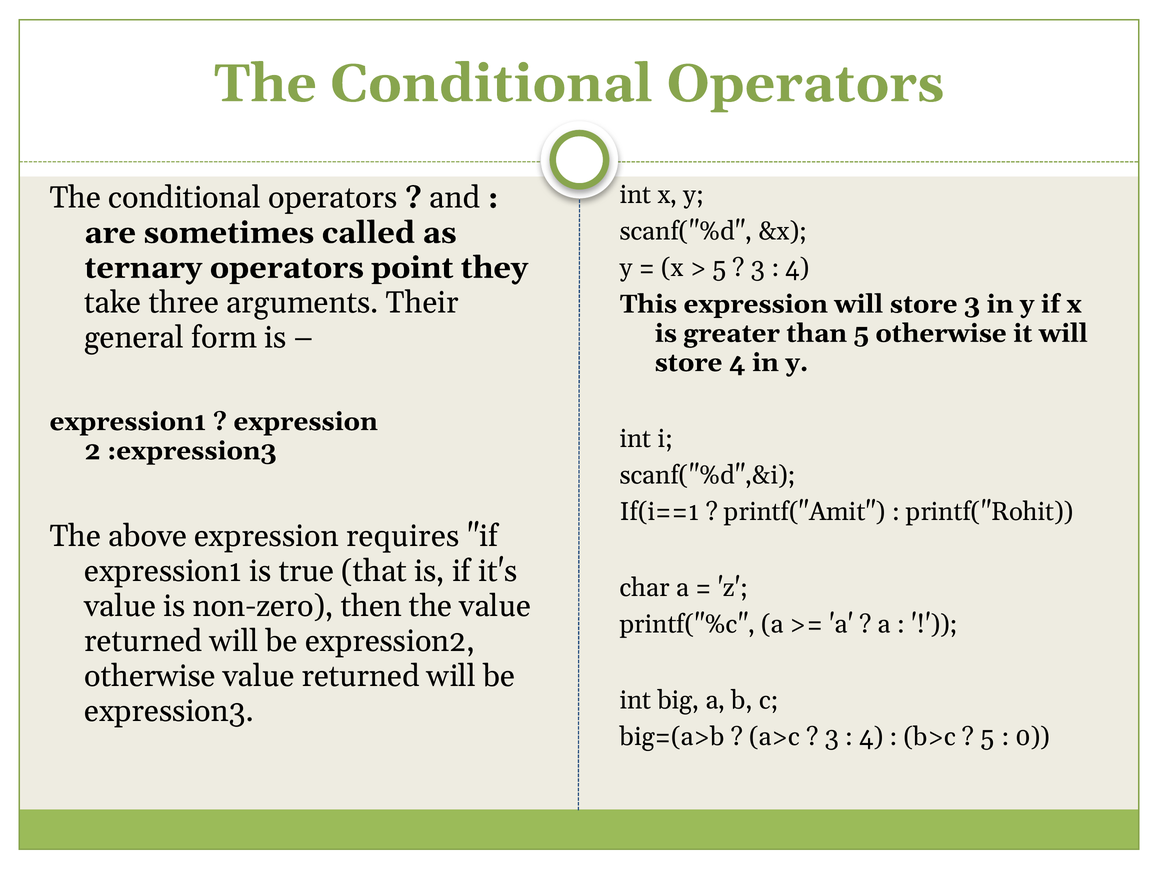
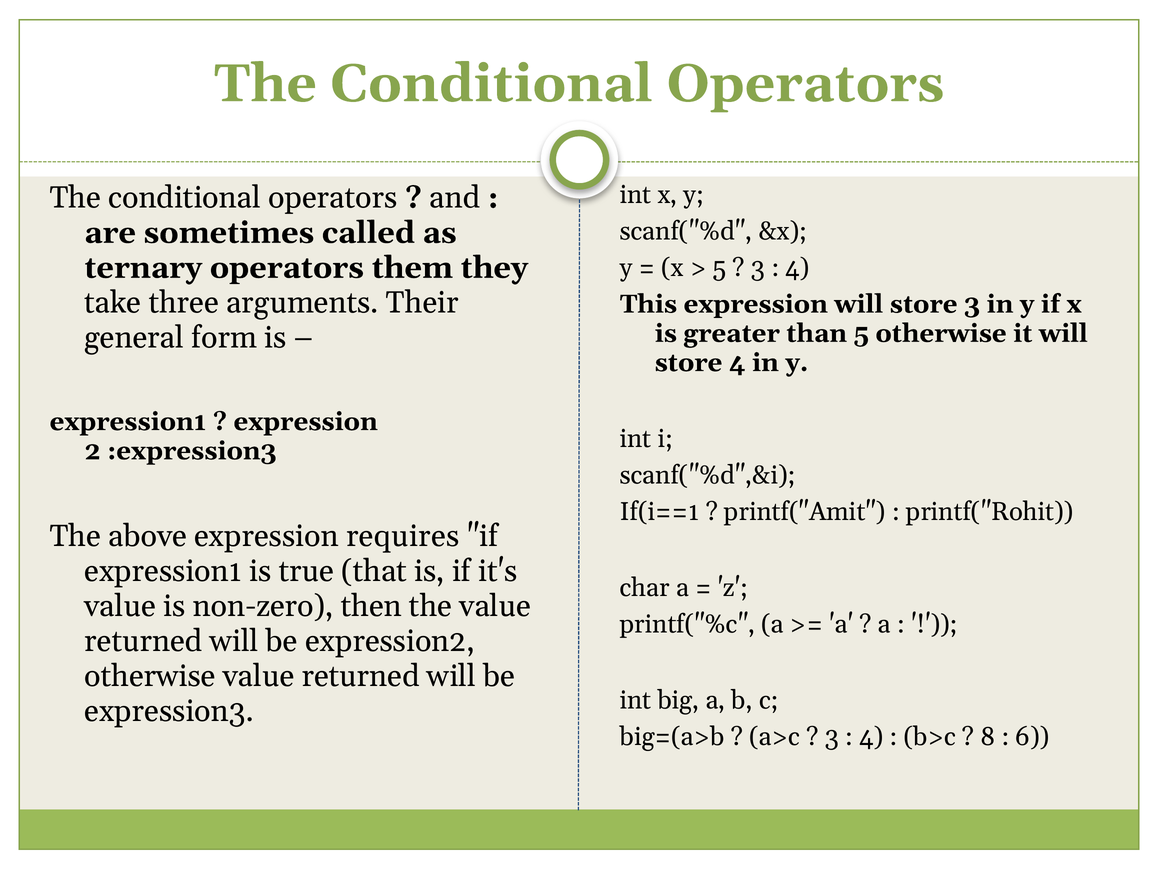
point: point -> them
5 at (987, 737): 5 -> 8
0: 0 -> 6
